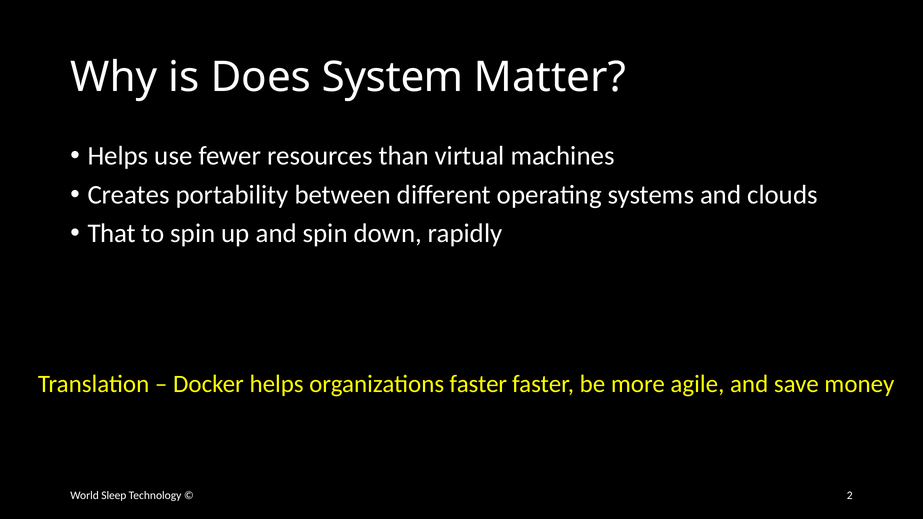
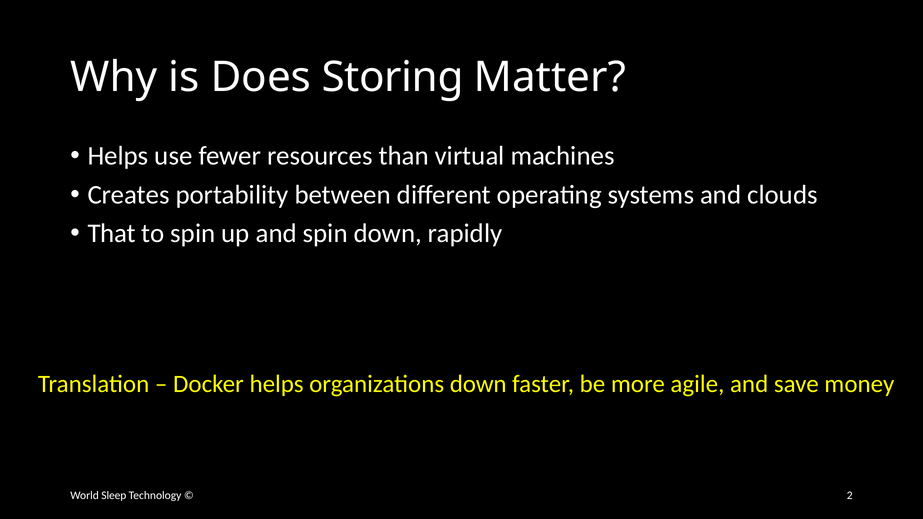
System: System -> Storing
organizations faster: faster -> down
